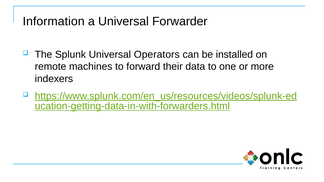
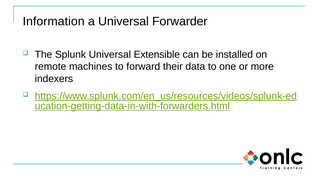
Operators: Operators -> Extensible
